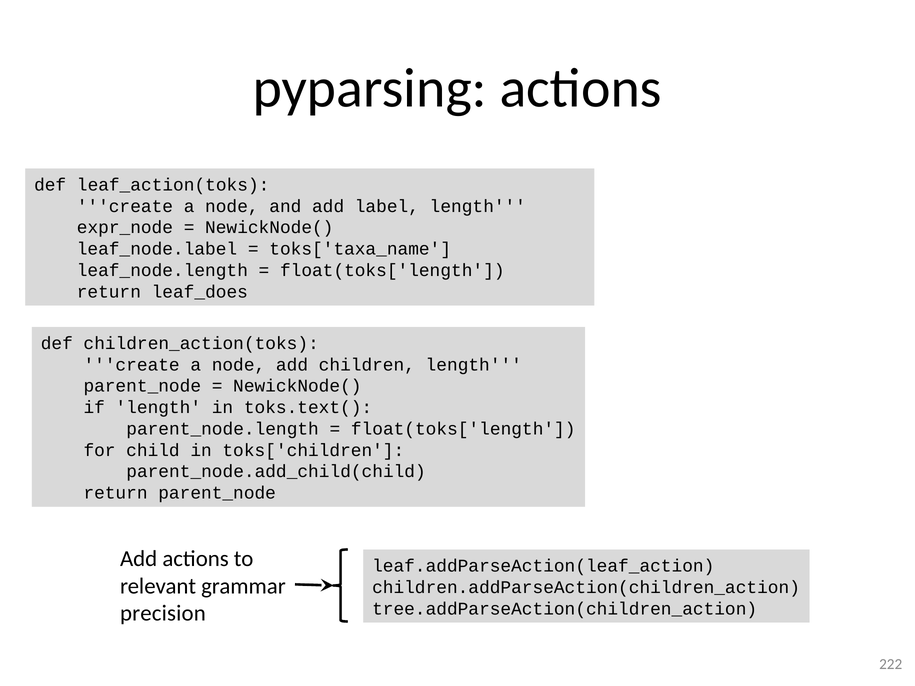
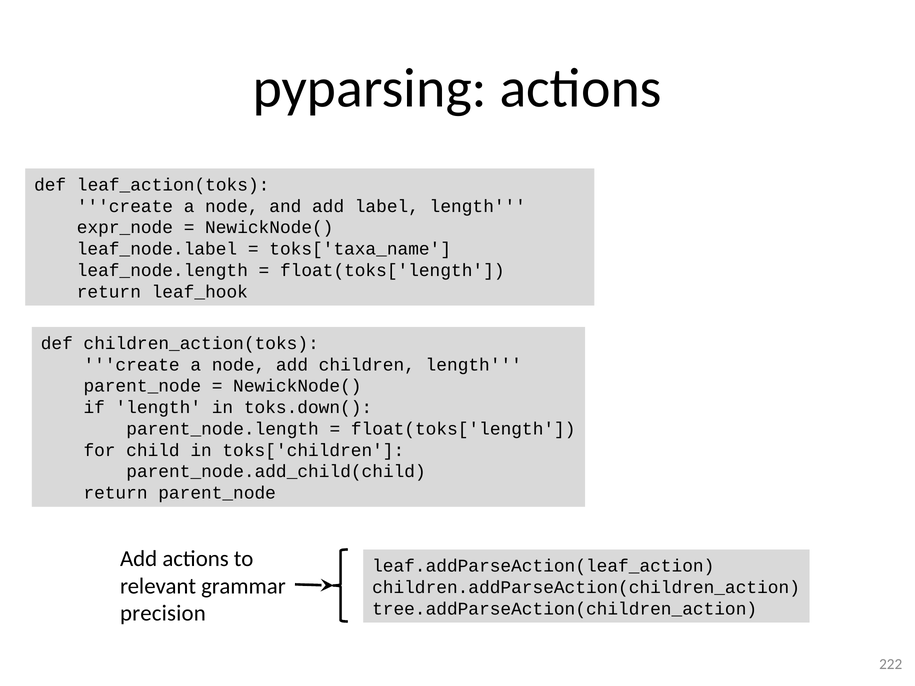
leaf_does: leaf_does -> leaf_hook
toks.text(: toks.text( -> toks.down(
